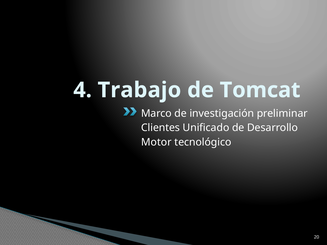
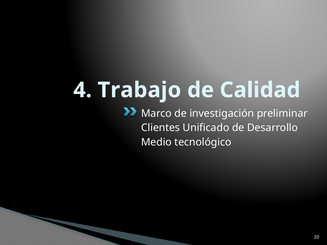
Tomcat: Tomcat -> Calidad
Motor: Motor -> Medio
